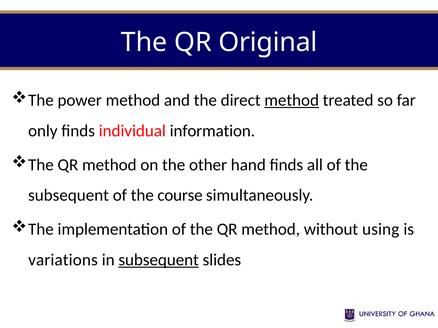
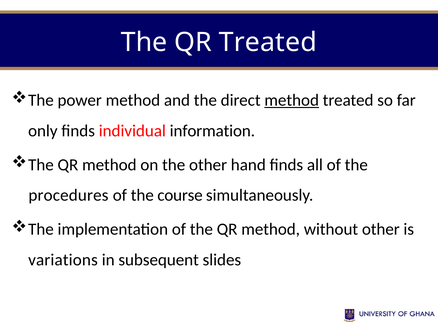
QR Original: Original -> Treated
subsequent at (69, 196): subsequent -> procedures
without using: using -> other
subsequent at (159, 260) underline: present -> none
